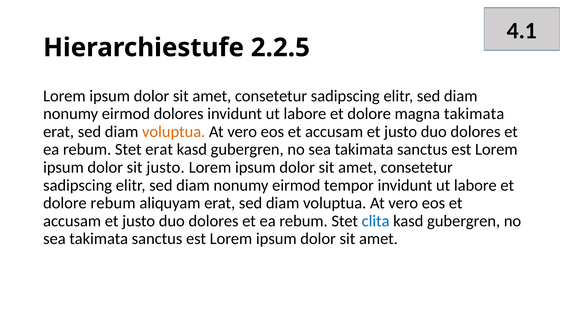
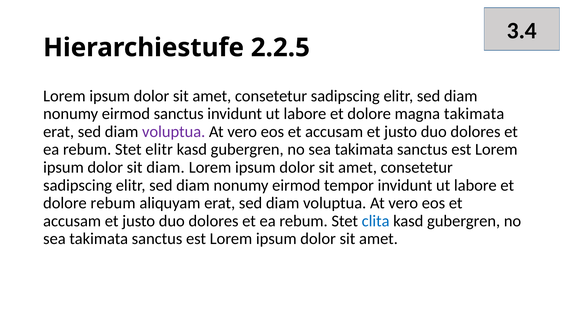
4.1: 4.1 -> 3.4
eirmod dolores: dolores -> sanctus
voluptua at (174, 131) colour: orange -> purple
Stet erat: erat -> elitr
sit justo: justo -> diam
